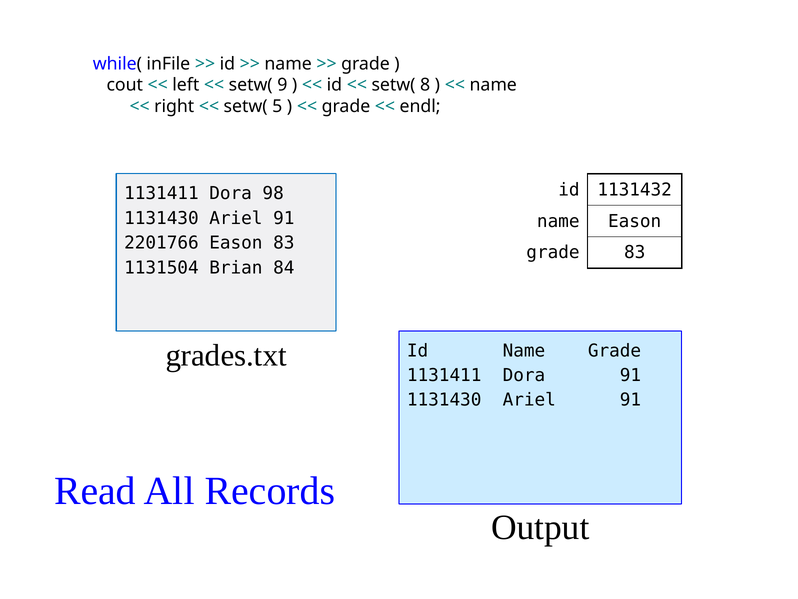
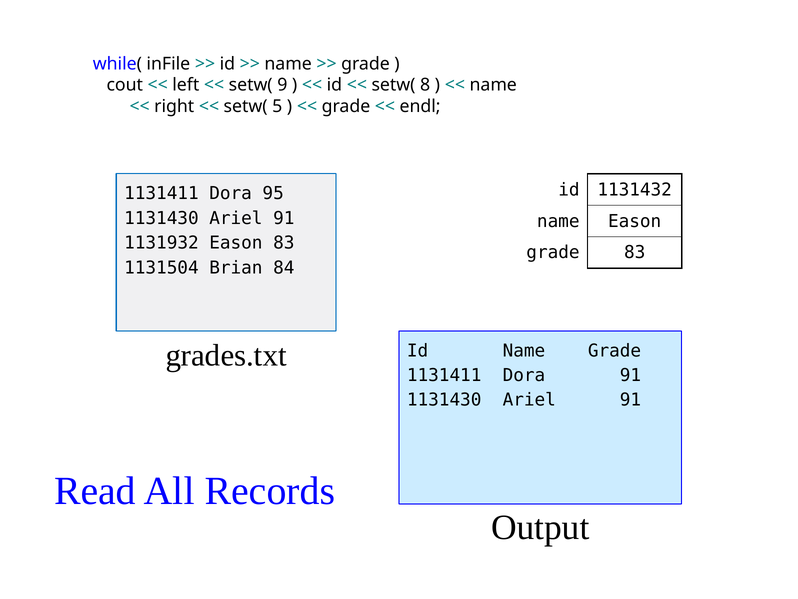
98: 98 -> 95
2201766: 2201766 -> 1131932
